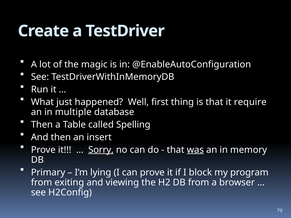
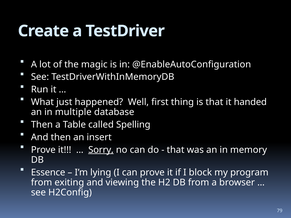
require: require -> handed
was underline: present -> none
Primary: Primary -> Essence
